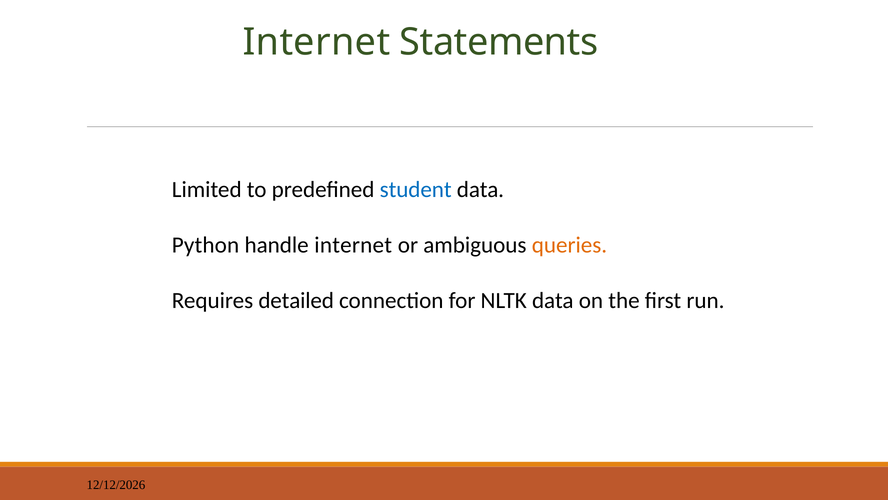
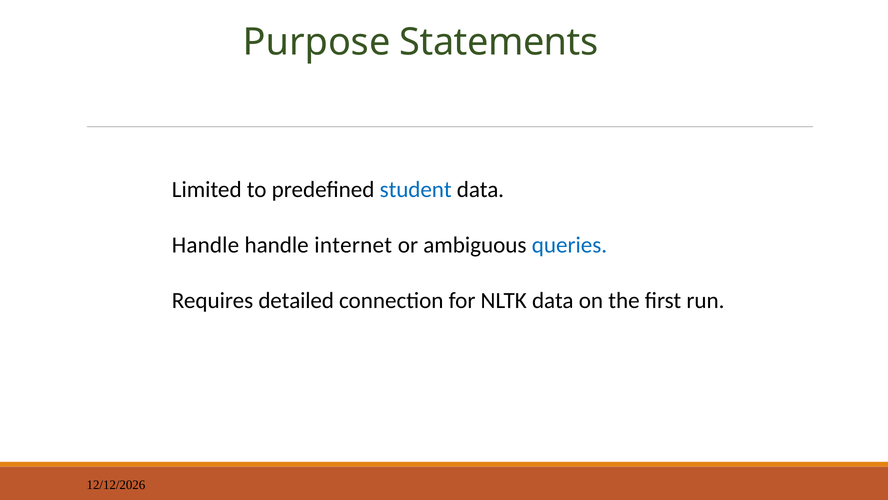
Internet at (316, 42): Internet -> Purpose
Python at (206, 245): Python -> Handle
queries colour: orange -> blue
